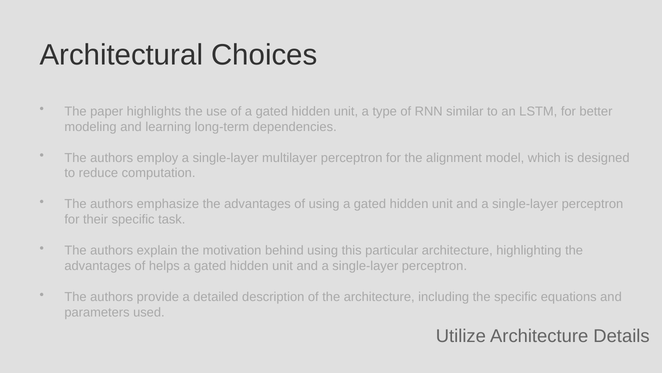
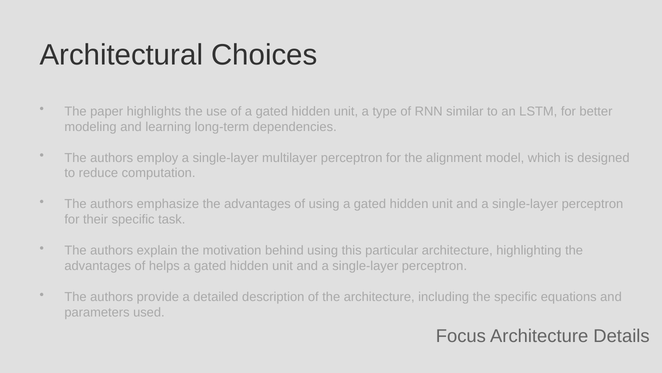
Utilize: Utilize -> Focus
